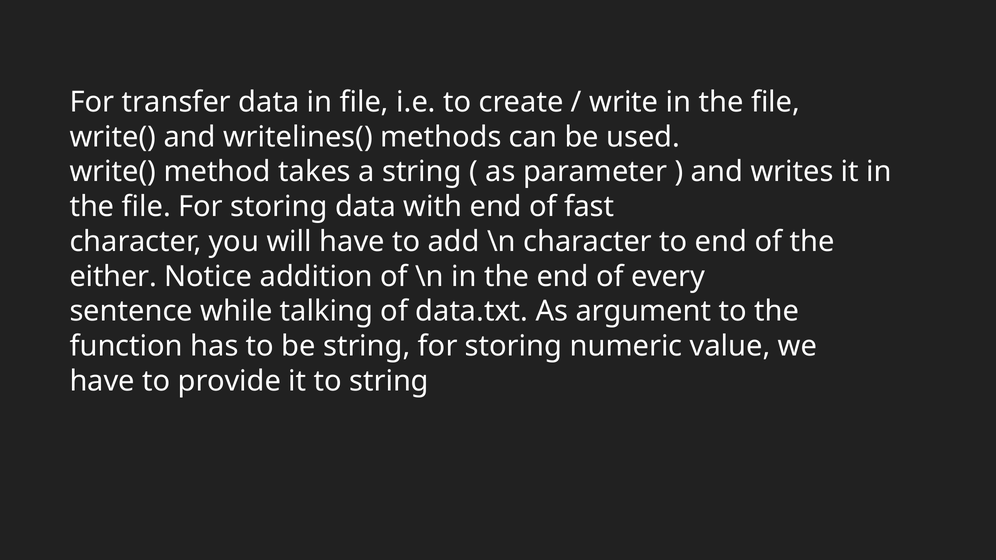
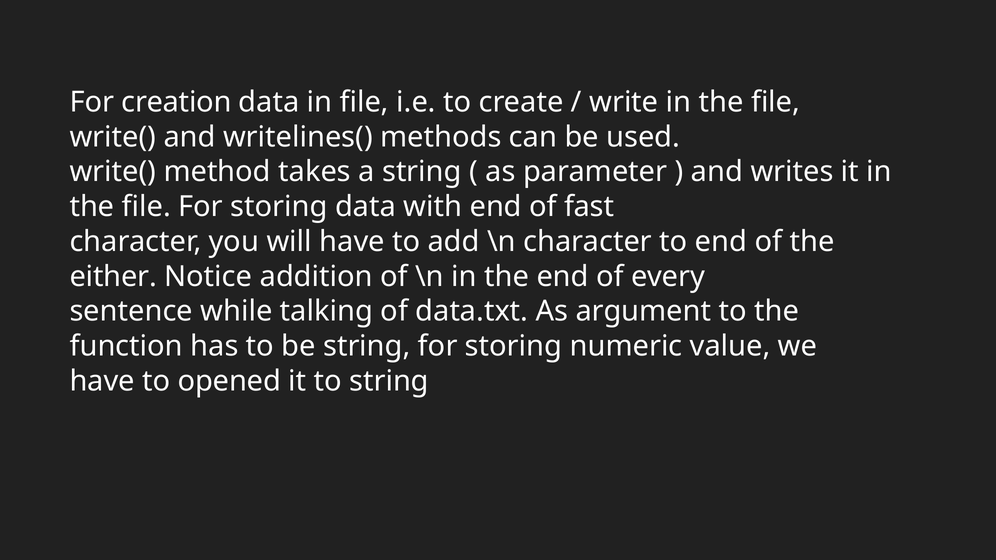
transfer: transfer -> creation
provide: provide -> opened
